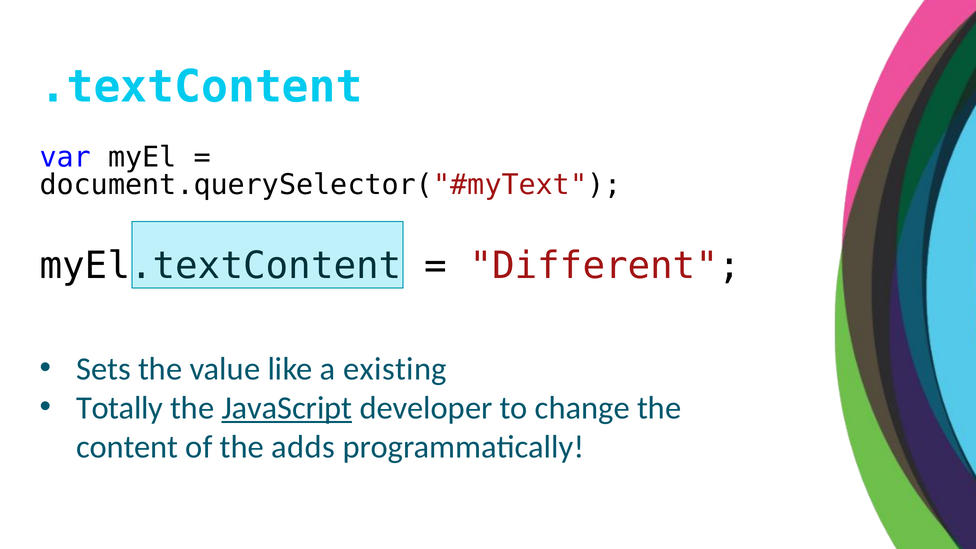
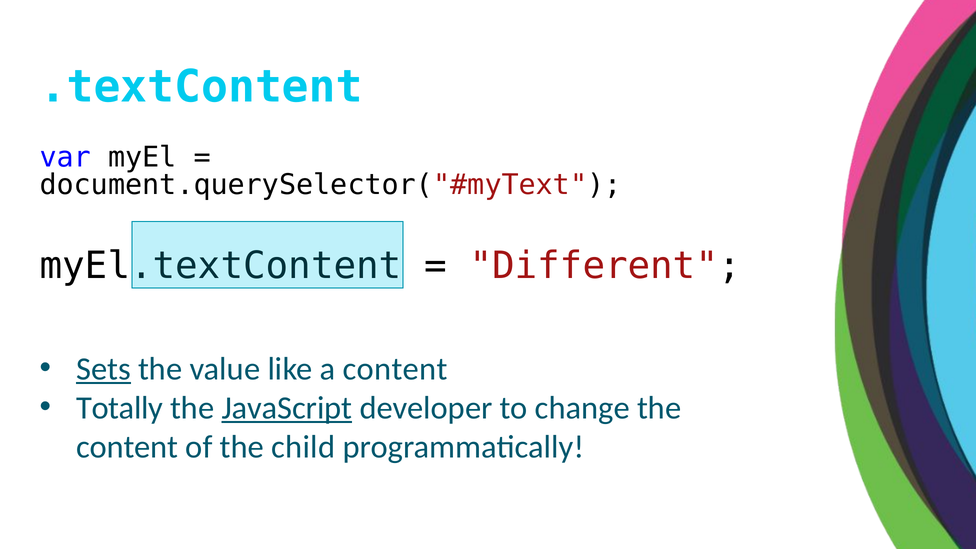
Sets underline: none -> present
a existing: existing -> content
adds: adds -> child
